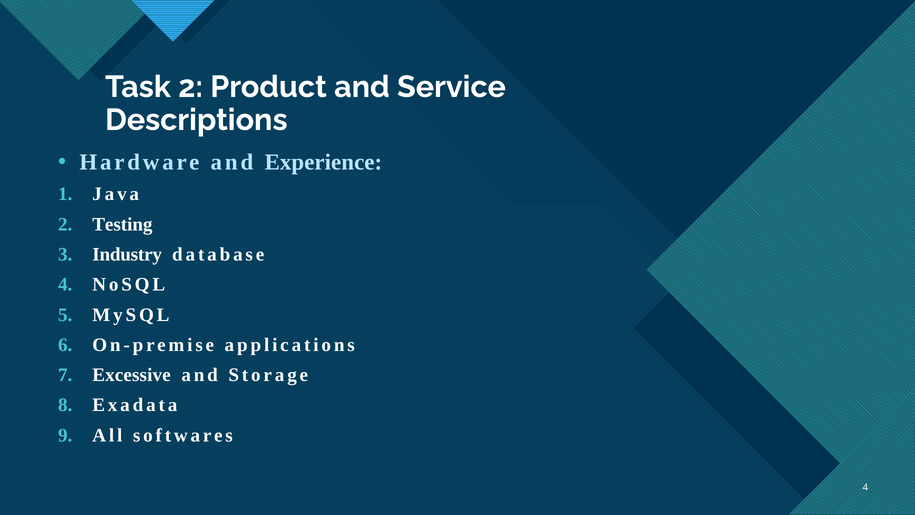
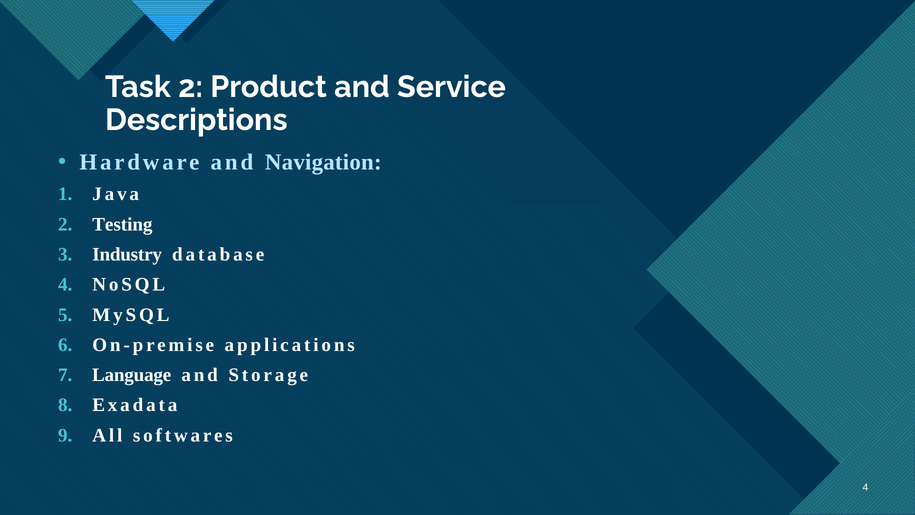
Experience: Experience -> Navigation
Excessive: Excessive -> Language
